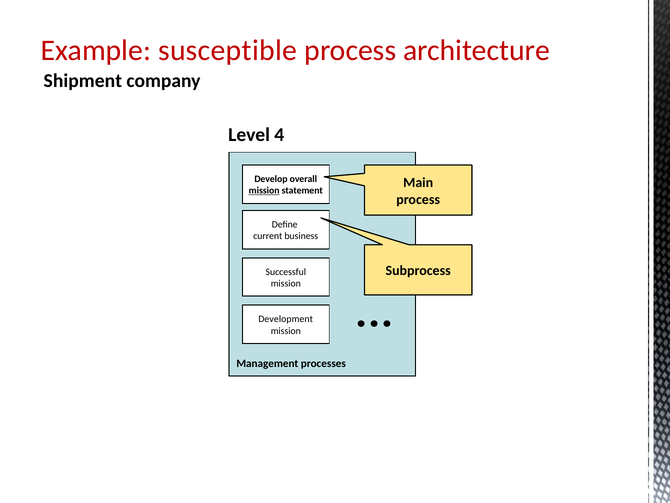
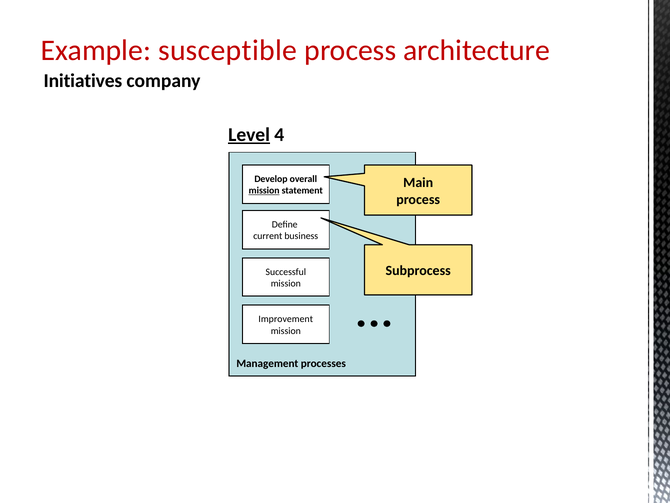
Shipment: Shipment -> Initiatives
Level underline: none -> present
Development: Development -> Improvement
